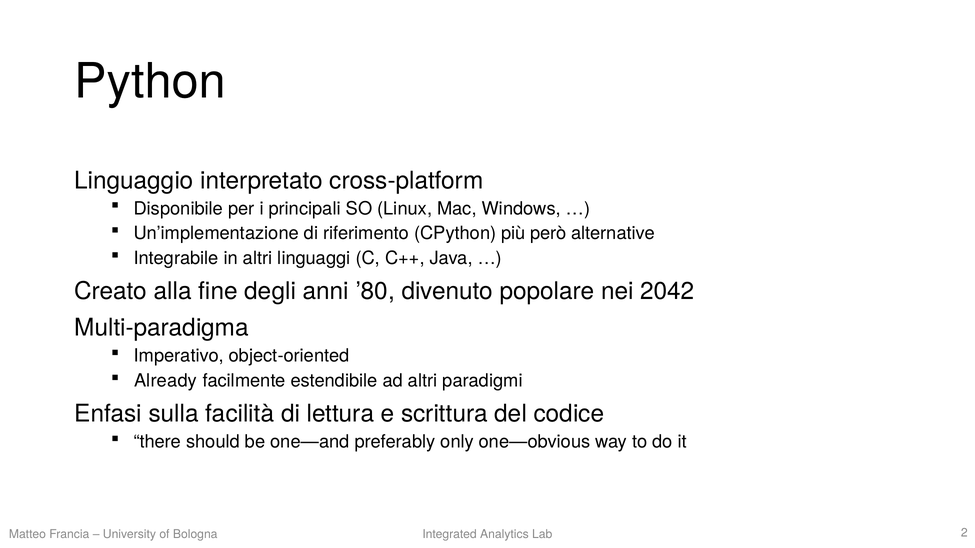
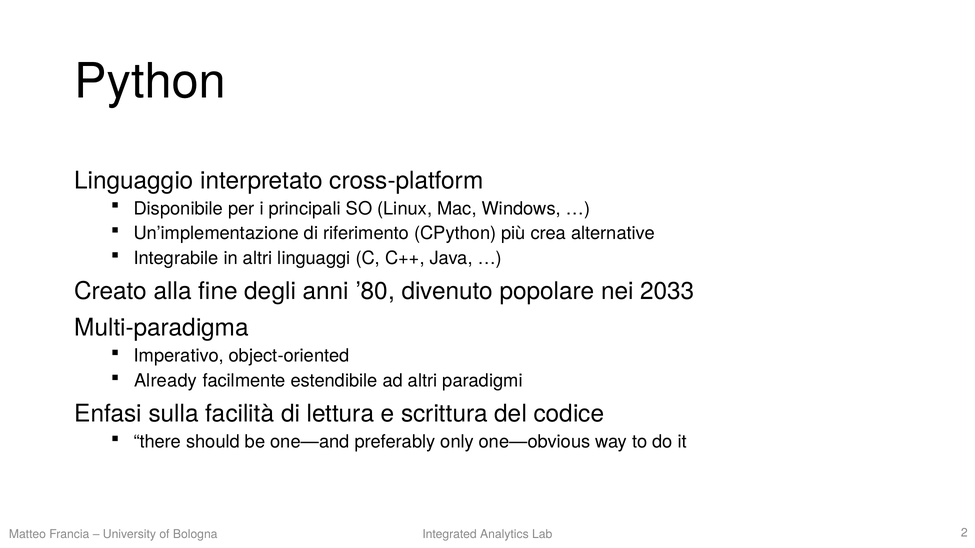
però: però -> crea
2042: 2042 -> 2033
